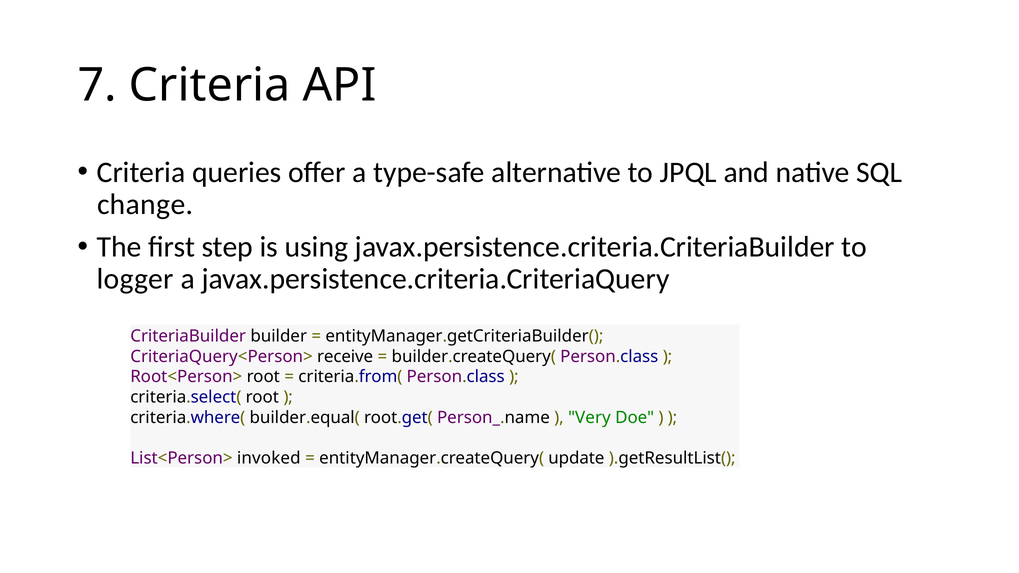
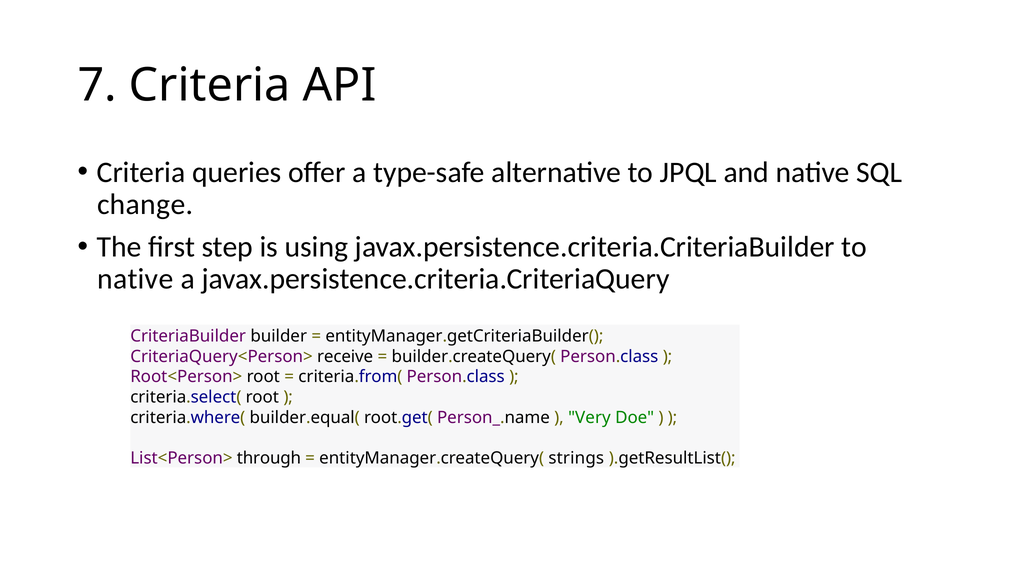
logger at (135, 279): logger -> native
invoked: invoked -> through
update: update -> strings
